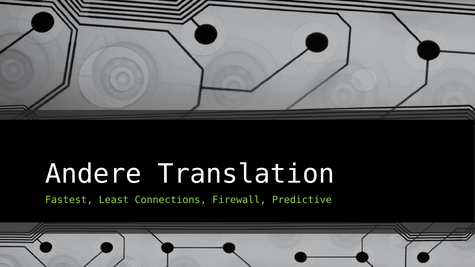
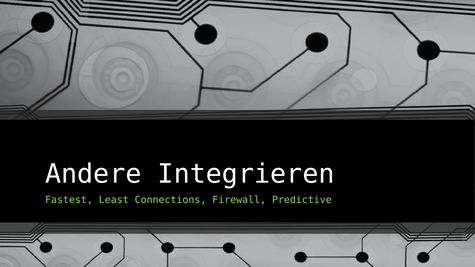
Translation: Translation -> Integrieren
